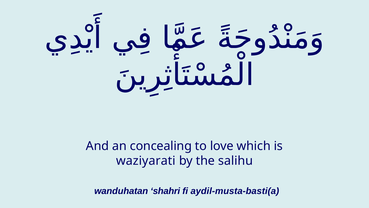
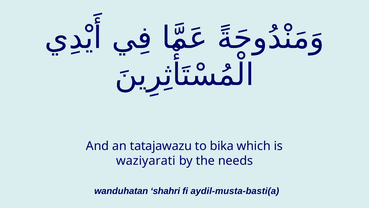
concealing: concealing -> tatajawazu
love: love -> bika
salihu: salihu -> needs
